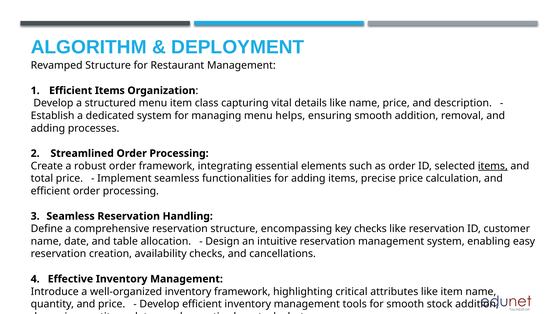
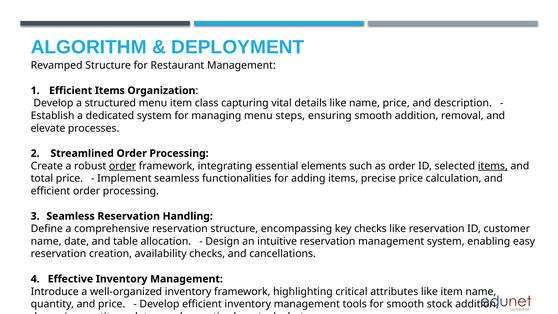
helps: helps -> steps
adding at (48, 128): adding -> elevate
order at (123, 166) underline: none -> present
